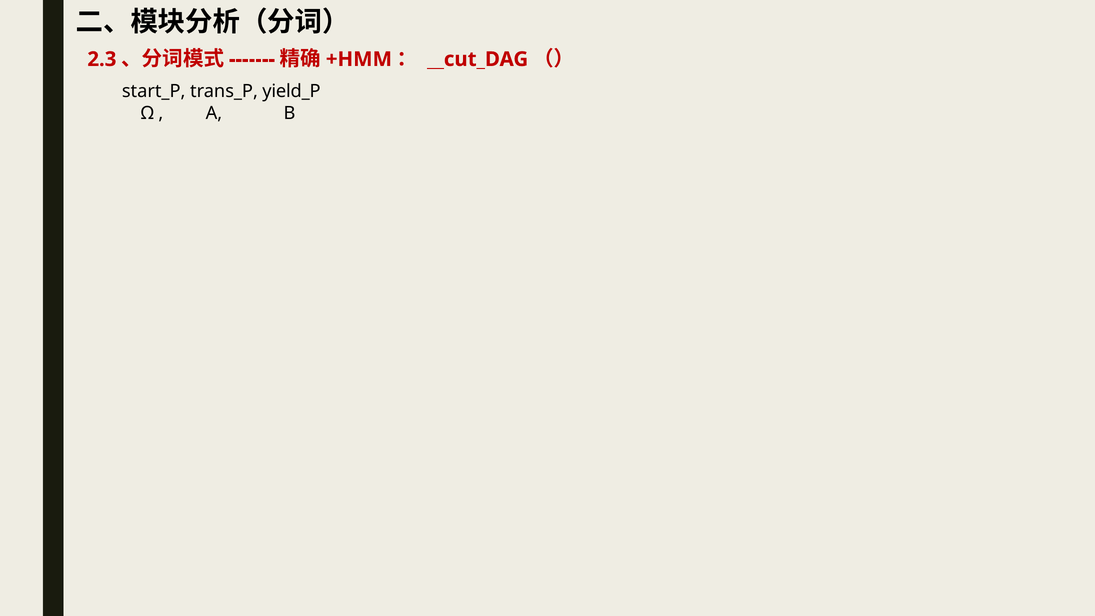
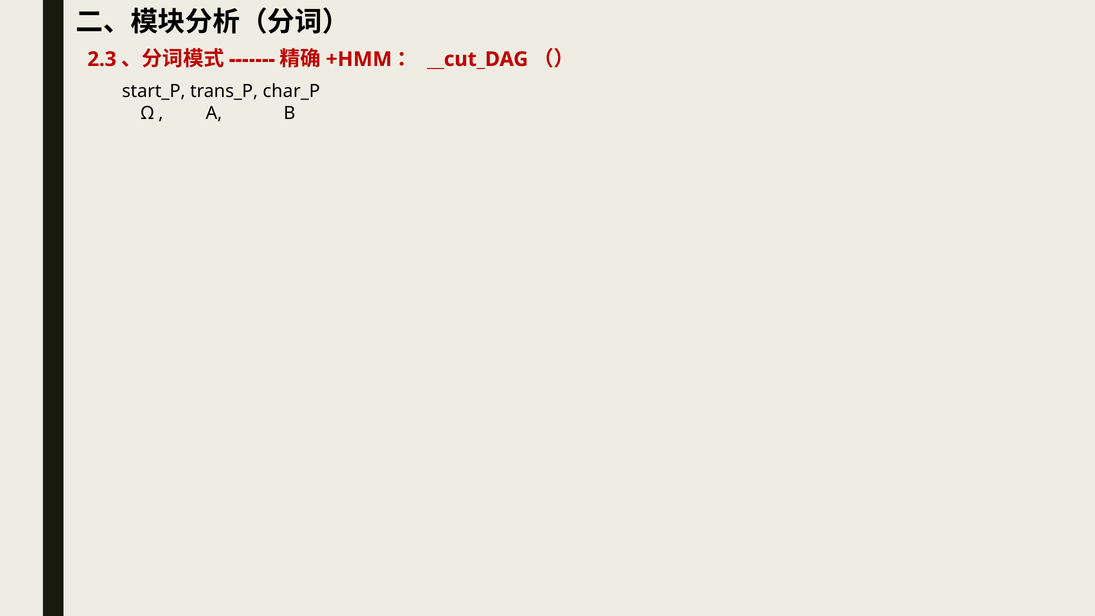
yield_P: yield_P -> char_P
